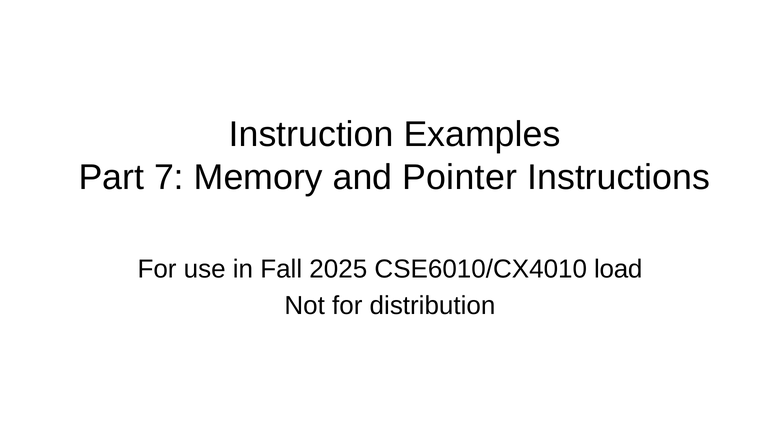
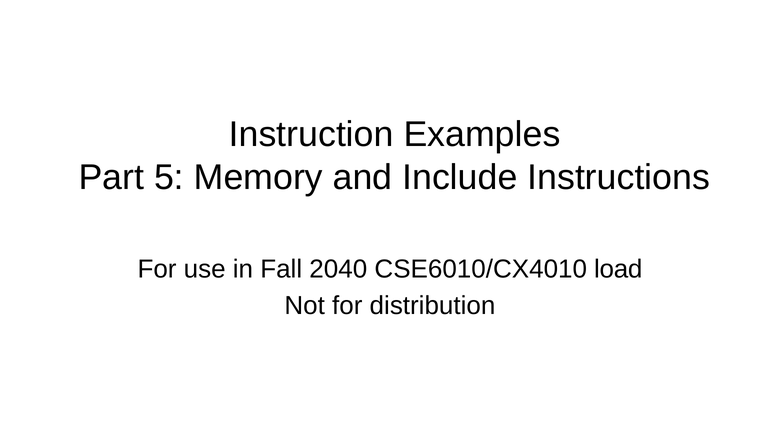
7: 7 -> 5
Pointer: Pointer -> Include
2025: 2025 -> 2040
